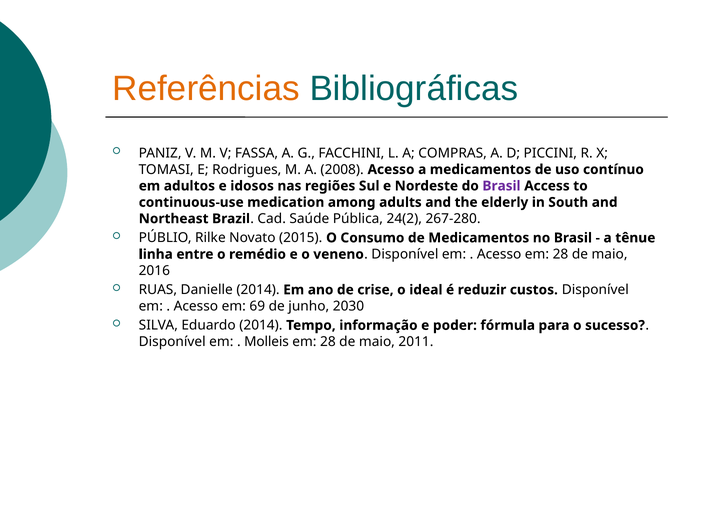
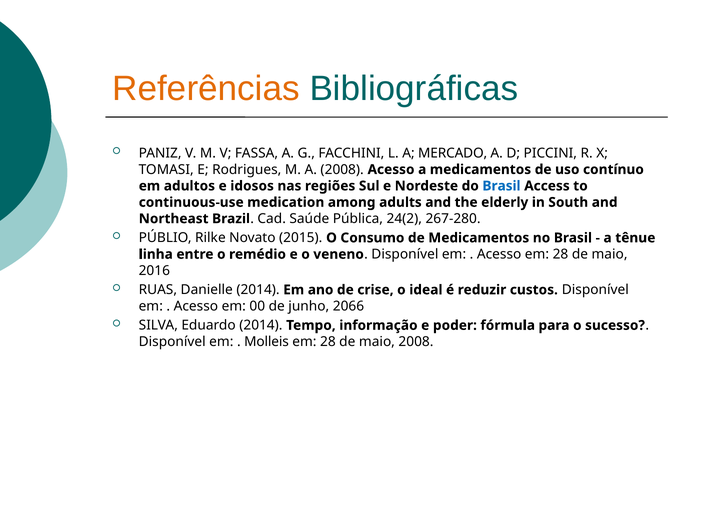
COMPRAS: COMPRAS -> MERCADO
Brasil at (502, 186) colour: purple -> blue
69: 69 -> 00
2030: 2030 -> 2066
maio 2011: 2011 -> 2008
